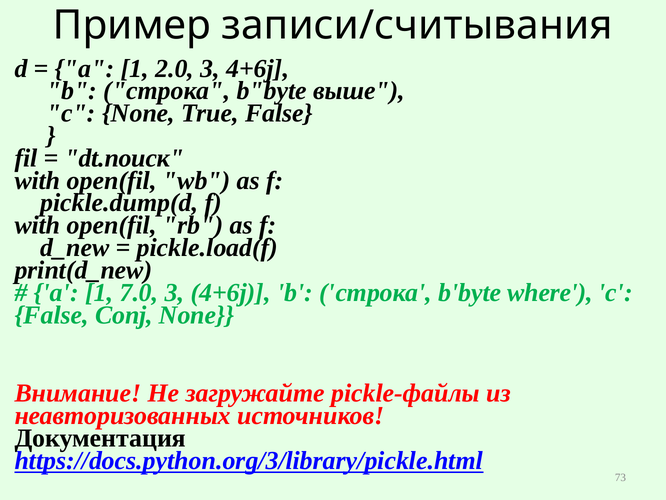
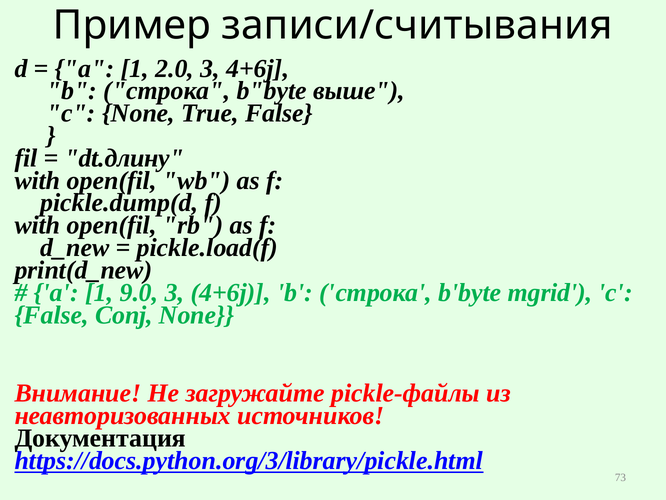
dt.поиск: dt.поиск -> dt.длину
7.0: 7.0 -> 9.0
where: where -> mgrid
